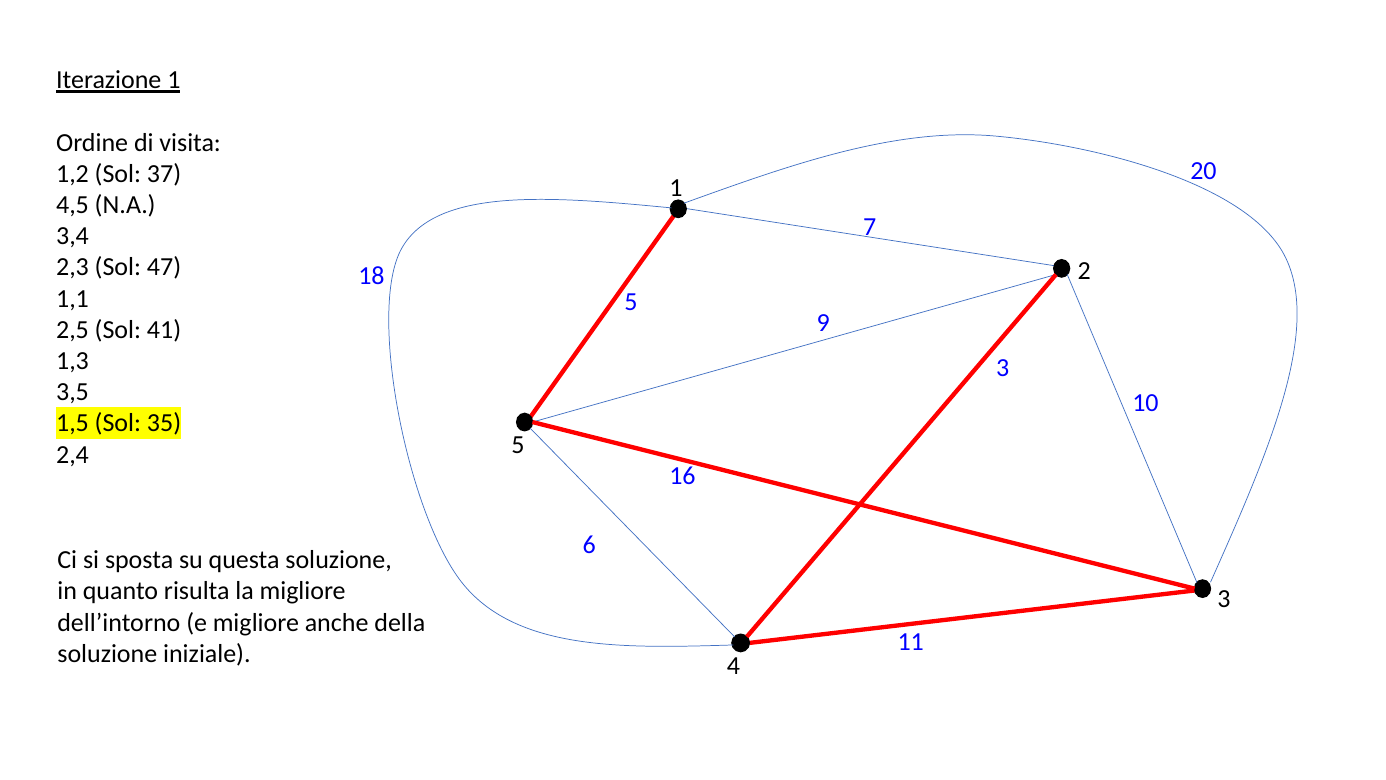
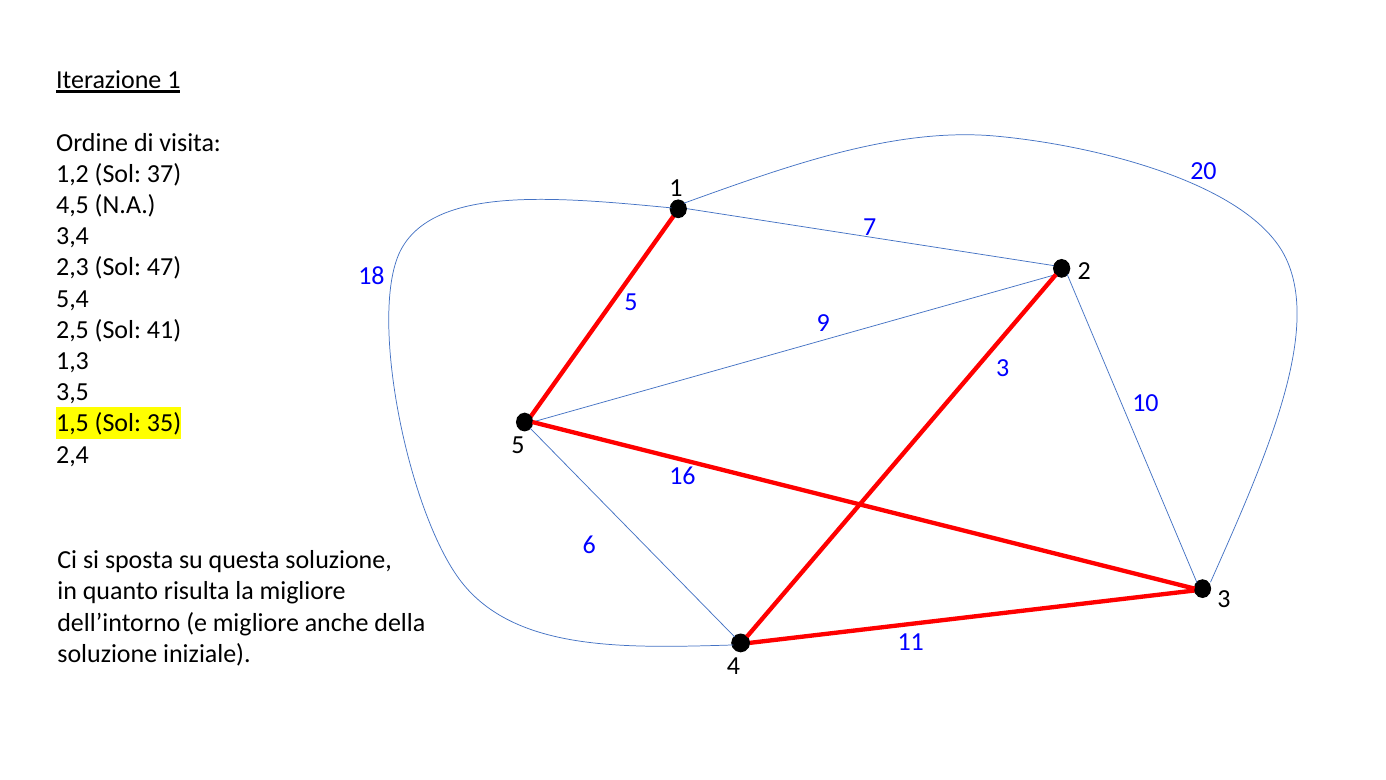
1,1: 1,1 -> 5,4
